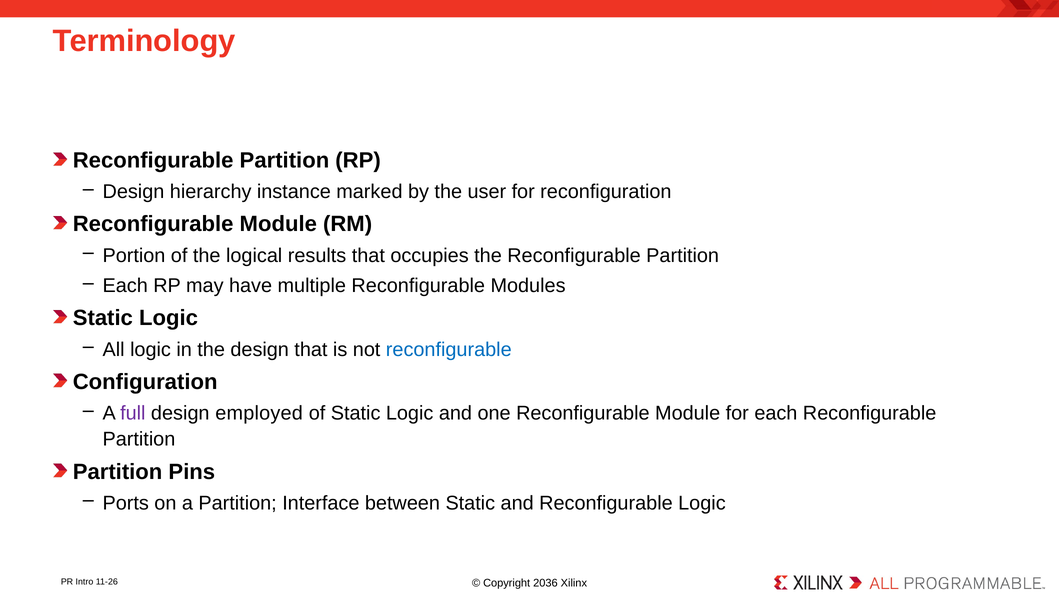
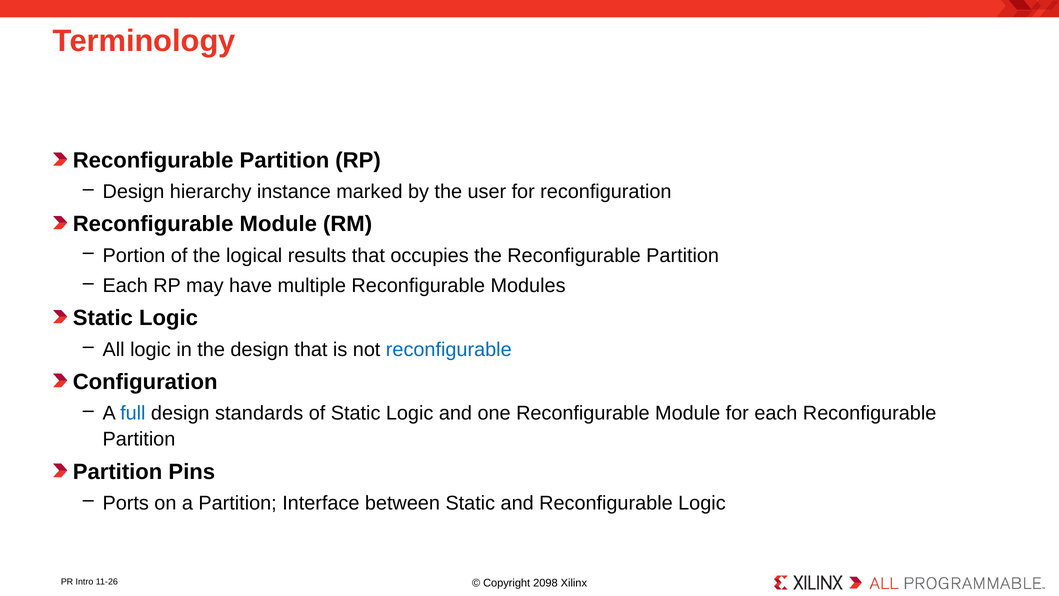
full colour: purple -> blue
employed: employed -> standards
2036: 2036 -> 2098
